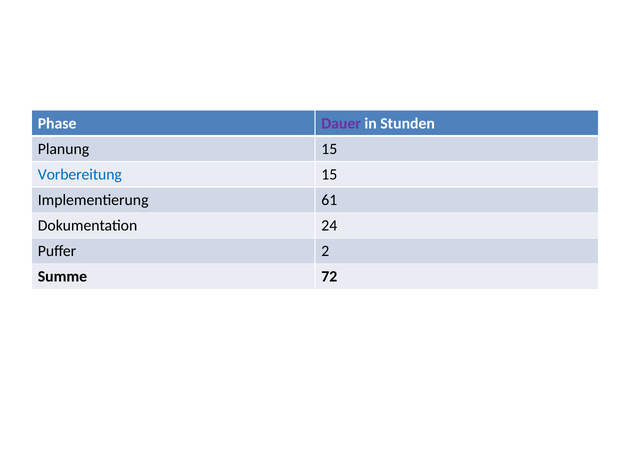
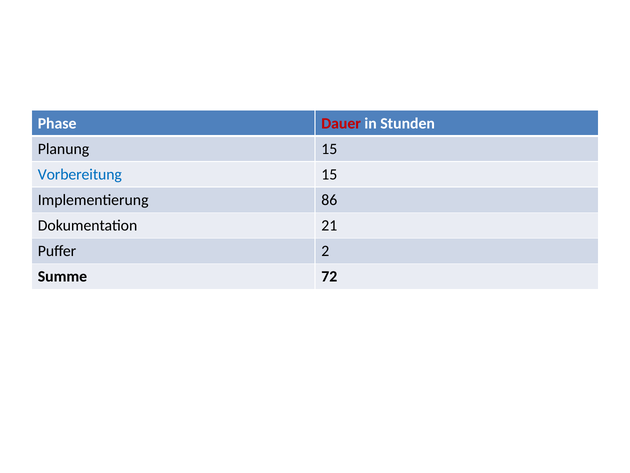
Dauer colour: purple -> red
61: 61 -> 86
24: 24 -> 21
